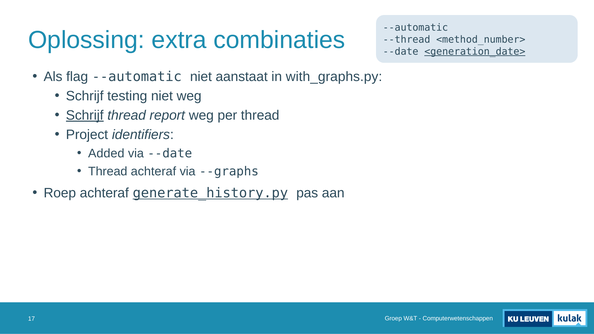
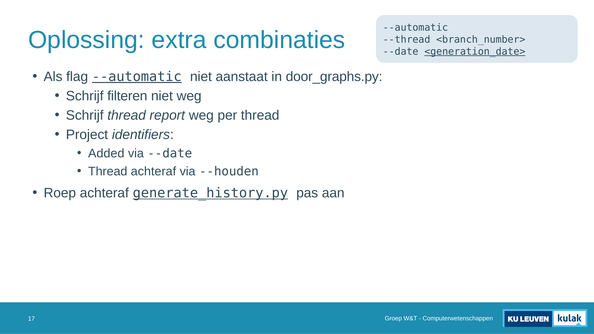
<method_number>: <method_number> -> <branch_number>
--automatic at (137, 77) underline: none -> present
with_graphs.py: with_graphs.py -> door_graphs.py
testing: testing -> filteren
Schrijf at (85, 115) underline: present -> none
--graphs: --graphs -> --houden
